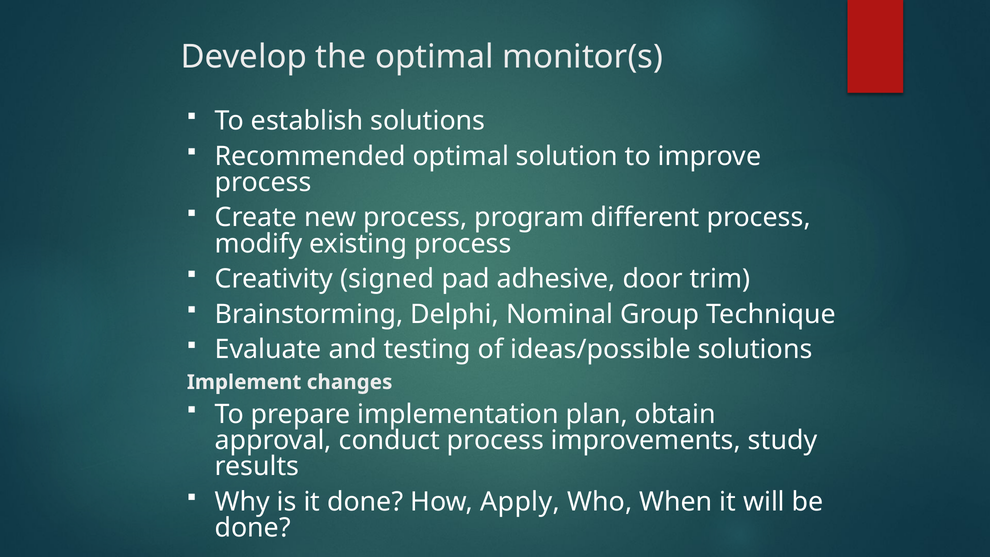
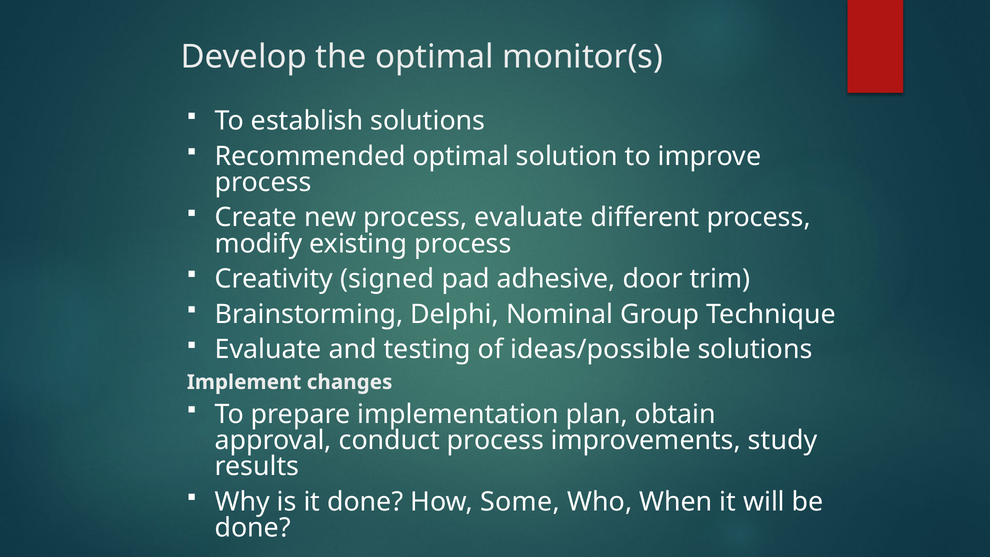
process program: program -> evaluate
Apply: Apply -> Some
